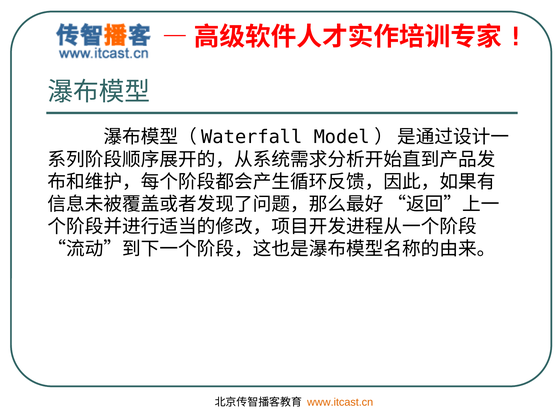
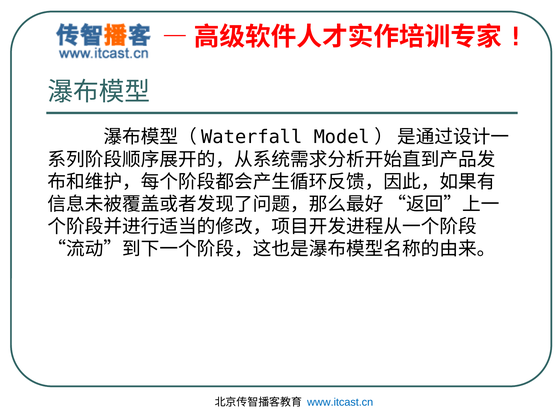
www.itcast.cn colour: orange -> blue
